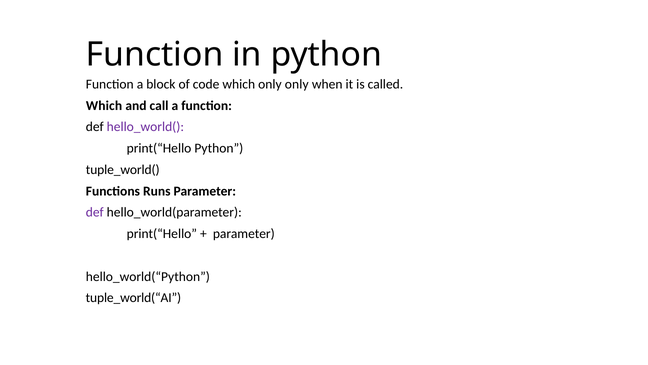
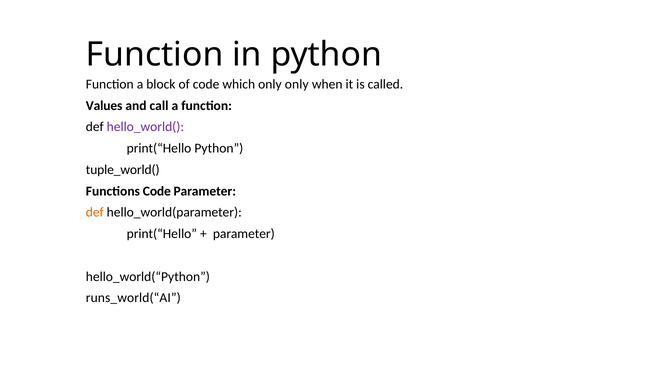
Which at (104, 106): Which -> Values
Functions Runs: Runs -> Code
def at (95, 212) colour: purple -> orange
tuple_world(“AI: tuple_world(“AI -> runs_world(“AI
